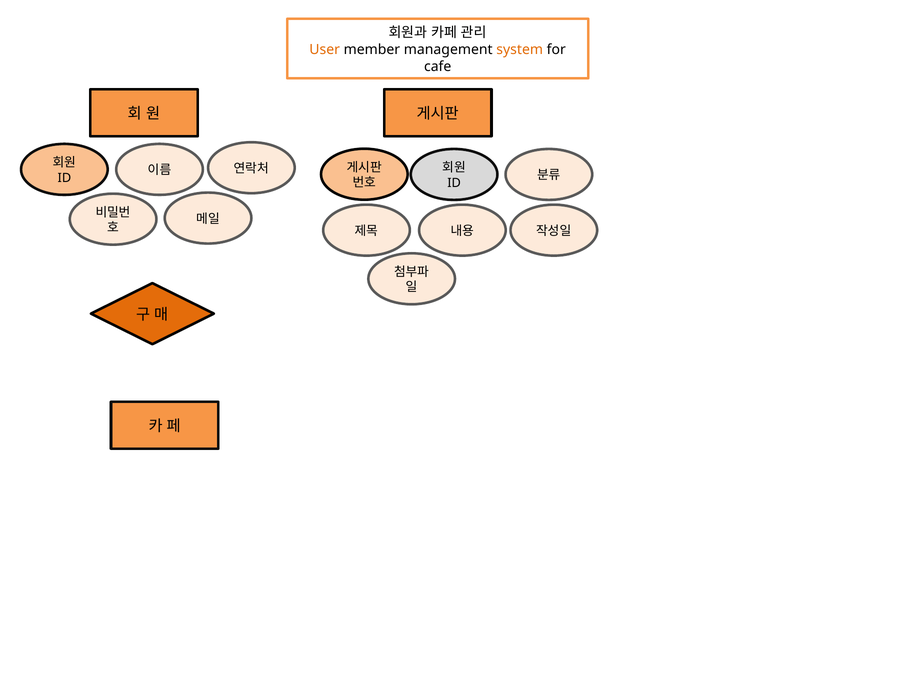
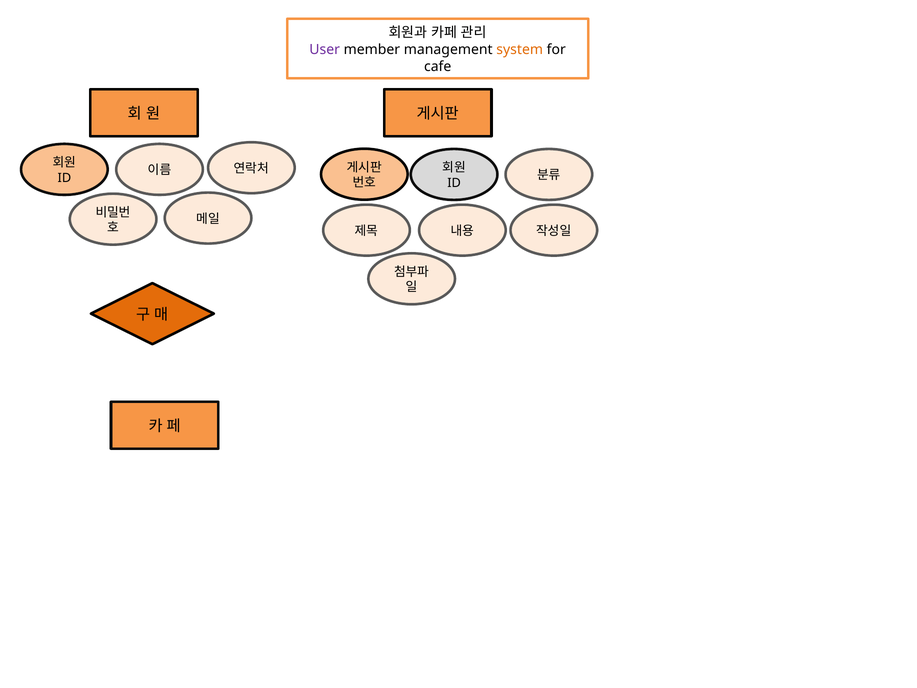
User colour: orange -> purple
